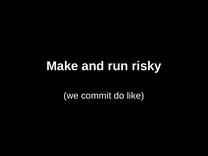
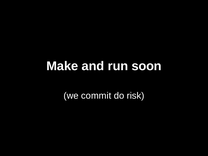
risky: risky -> soon
like: like -> risk
